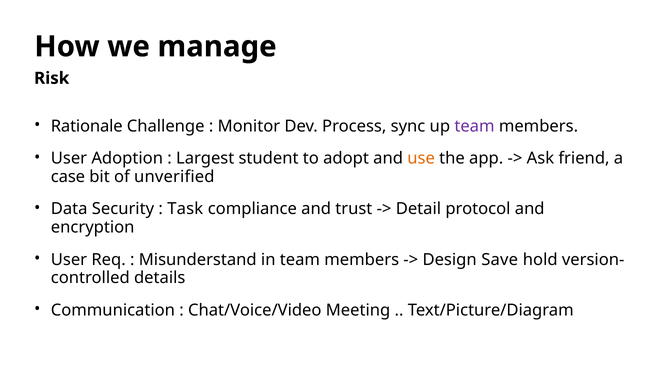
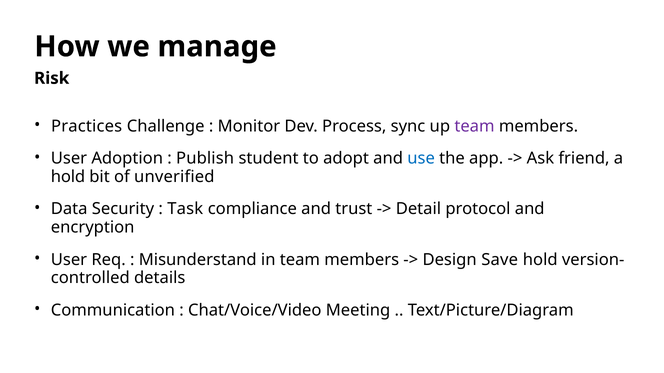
Rationale: Rationale -> Practices
Largest: Largest -> Publish
use colour: orange -> blue
case at (68, 177): case -> hold
